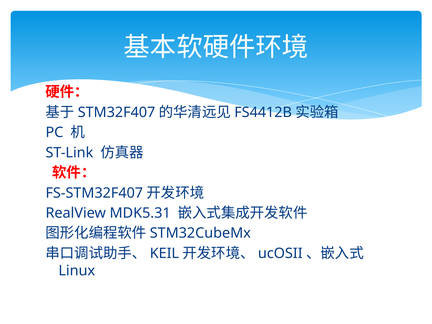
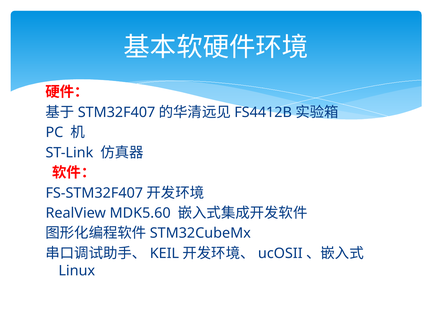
MDK5.31: MDK5.31 -> MDK5.60
